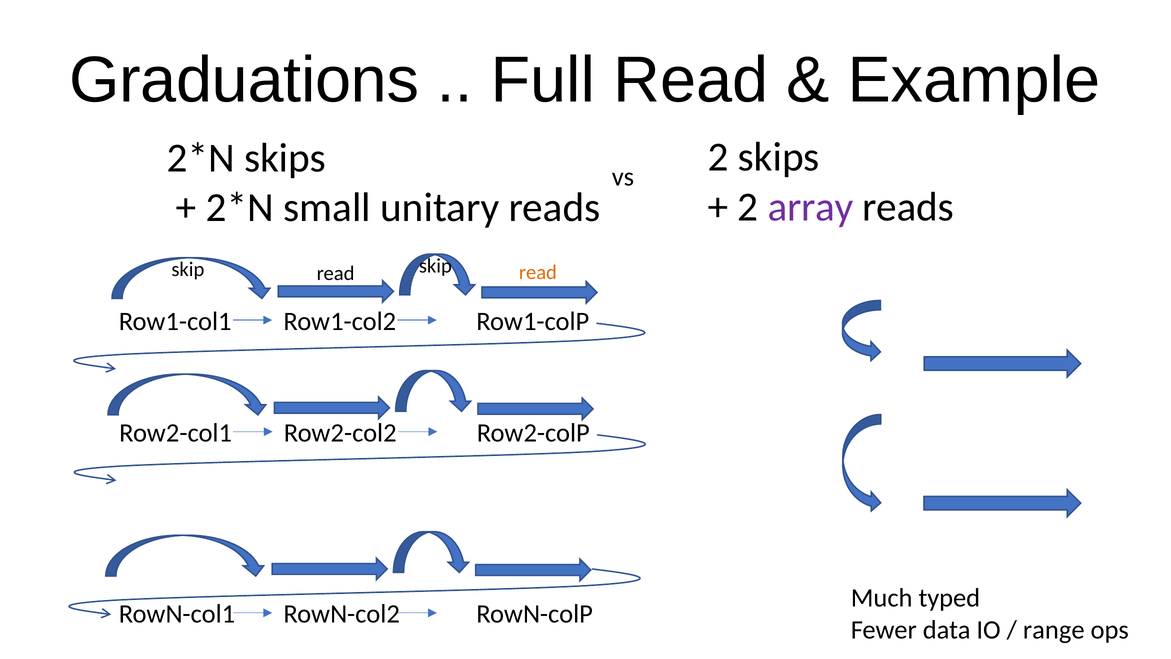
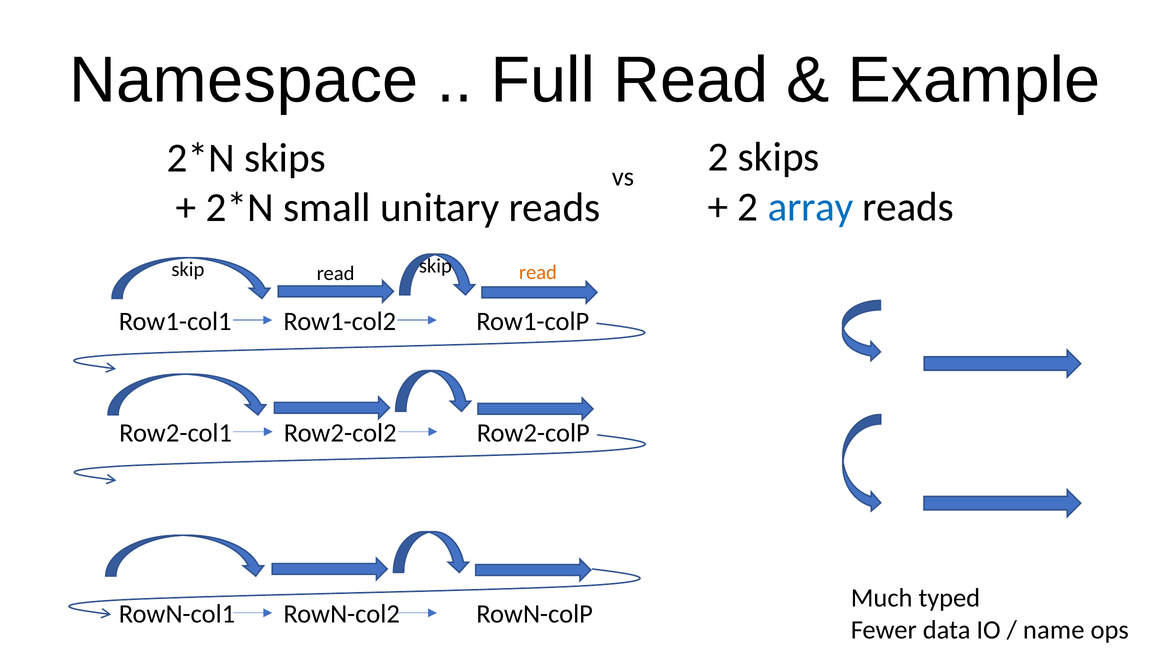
Graduations: Graduations -> Namespace
array colour: purple -> blue
range: range -> name
